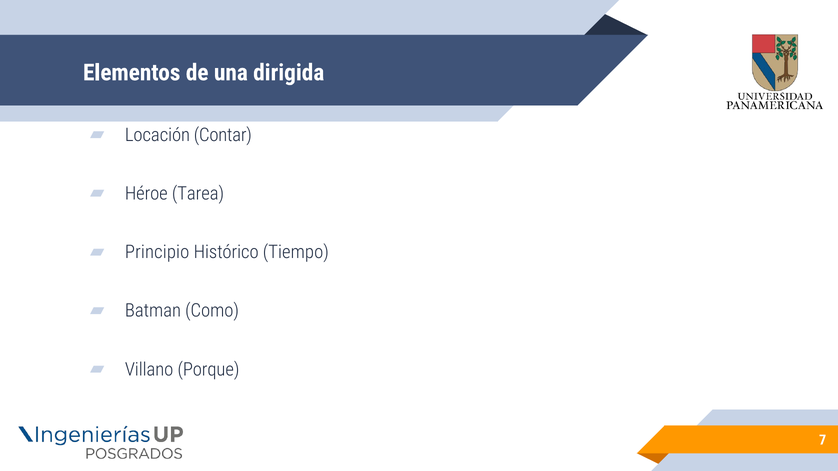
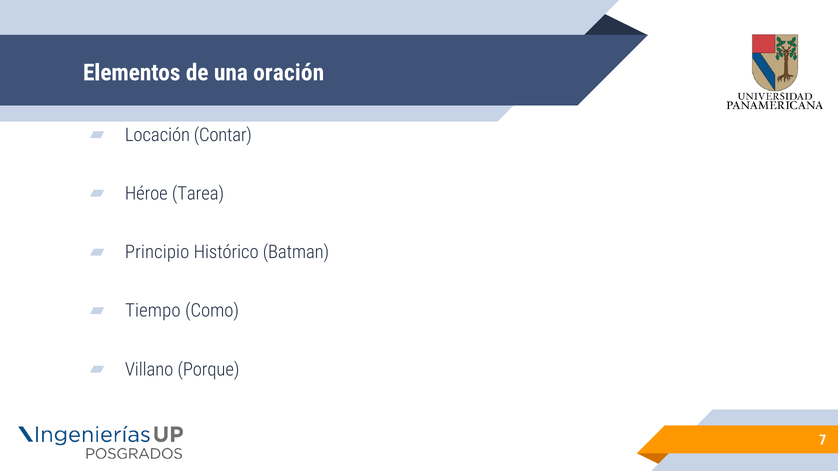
dirigida: dirigida -> oración
Tiempo: Tiempo -> Batman
Batman: Batman -> Tiempo
